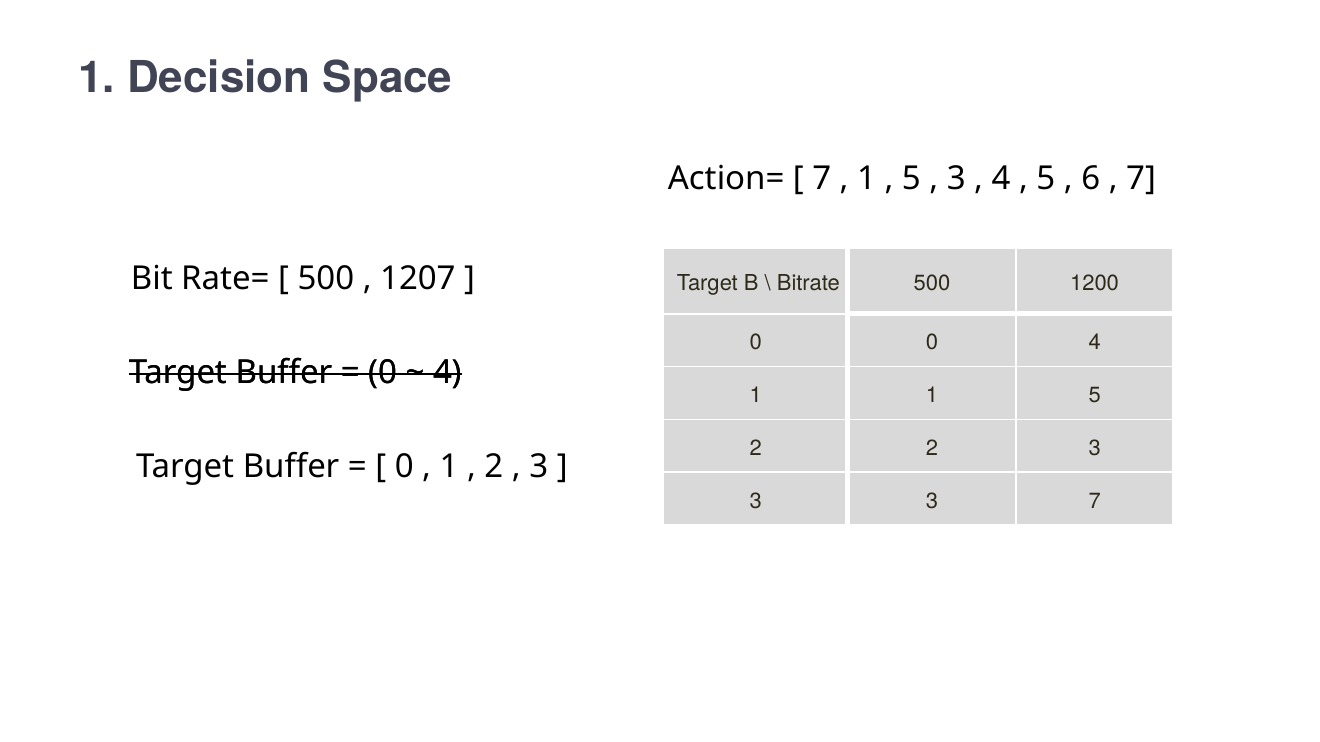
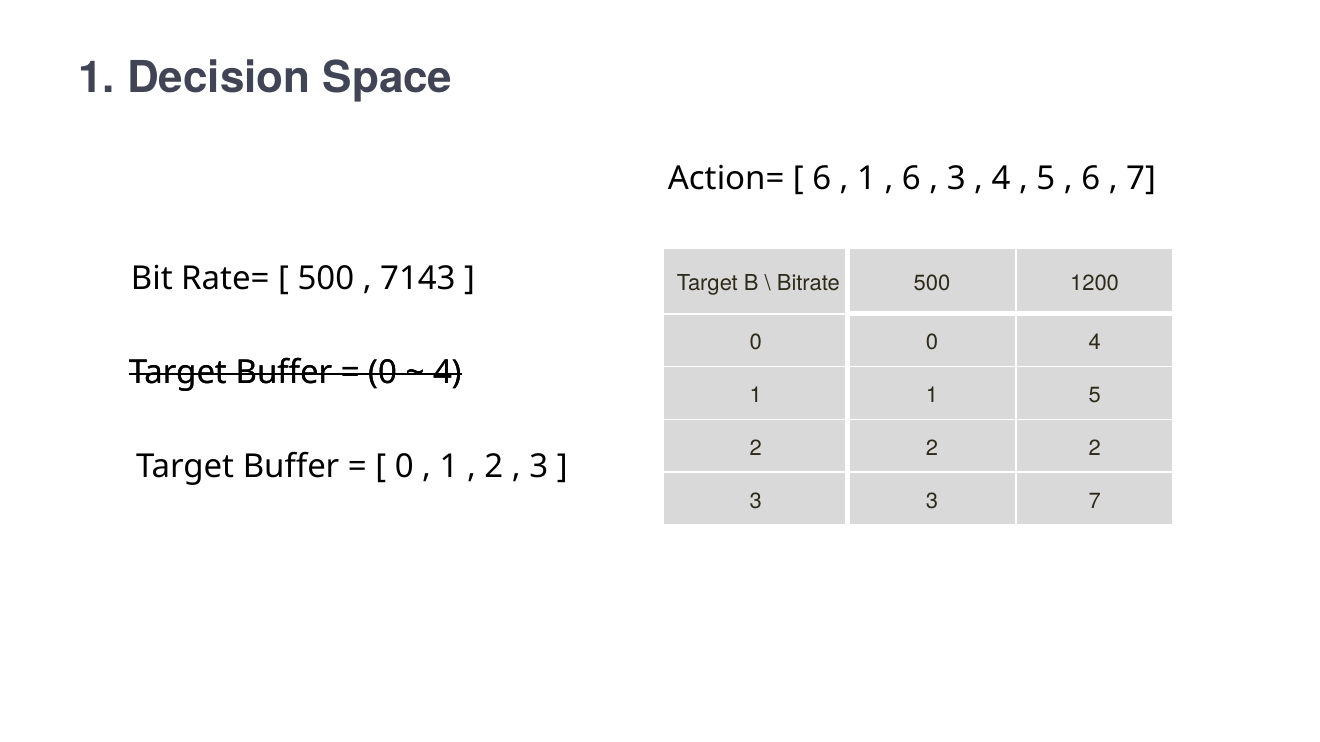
7 at (822, 179): 7 -> 6
5 at (911, 179): 5 -> 6
1207: 1207 -> 7143
2 2 3: 3 -> 2
